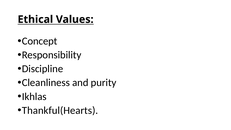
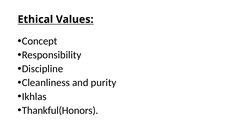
Thankful(Hearts: Thankful(Hearts -> Thankful(Honors
